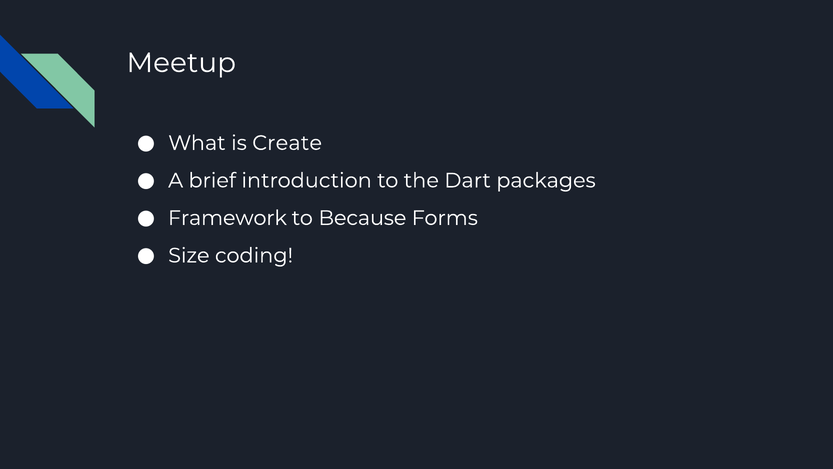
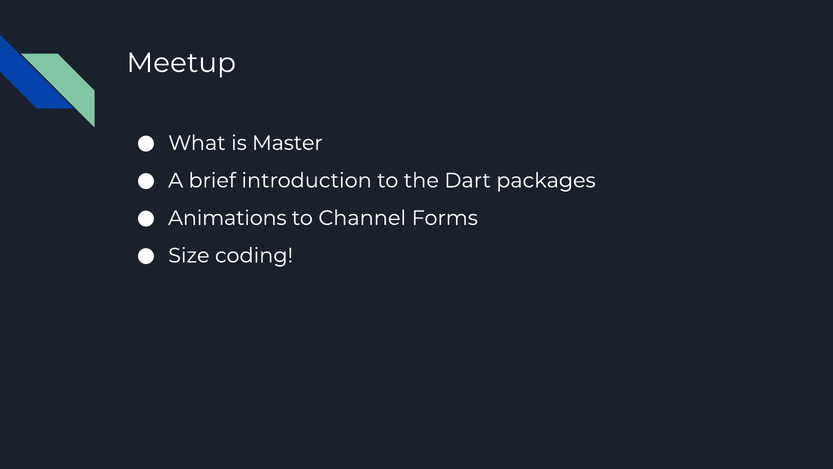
Create: Create -> Master
Framework: Framework -> Animations
Because: Because -> Channel
